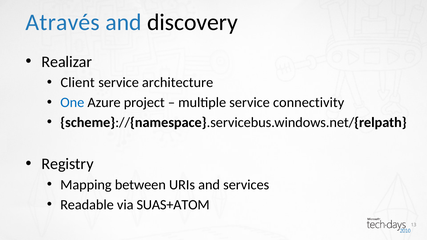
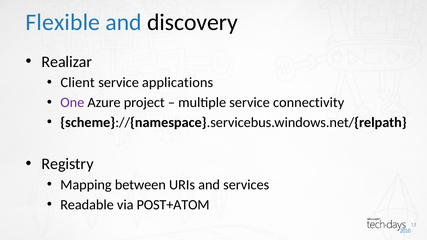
Através: Através -> Flexible
architecture: architecture -> applications
One colour: blue -> purple
SUAS+ATOM: SUAS+ATOM -> POST+ATOM
